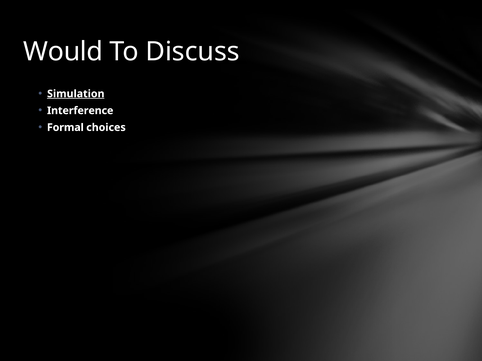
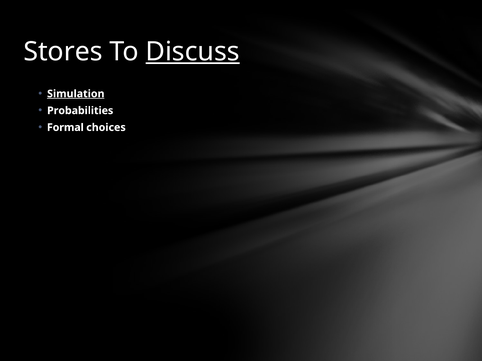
Would: Would -> Stores
Discuss underline: none -> present
Interference: Interference -> Probabilities
